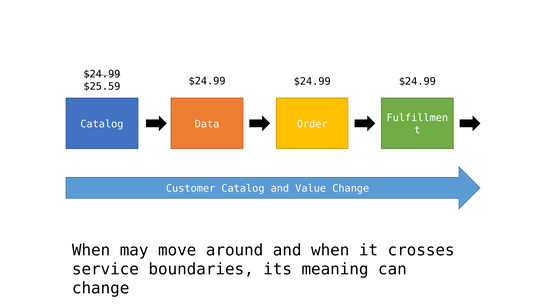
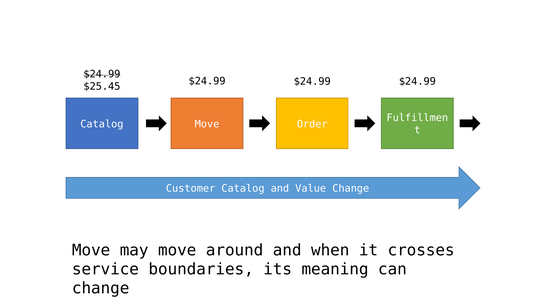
$25.59: $25.59 -> $25.45
Catalog Data: Data -> Move
When at (91, 250): When -> Move
